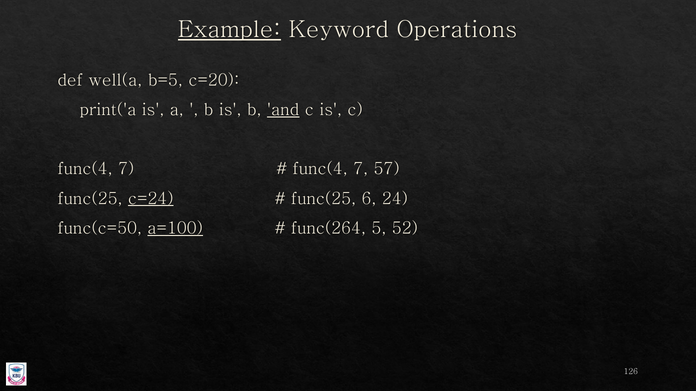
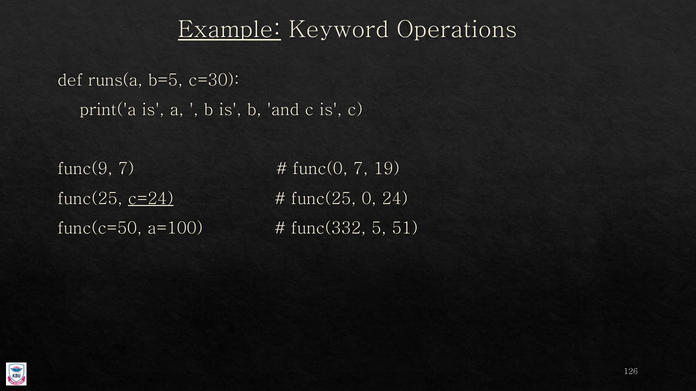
well(a: well(a -> runs(a
c=20: c=20 -> c=30
and underline: present -> none
func(4 at (85, 169): func(4 -> func(9
func(4 at (320, 169): func(4 -> func(0
57: 57 -> 19
6: 6 -> 0
a=100 underline: present -> none
func(264: func(264 -> func(332
52: 52 -> 51
